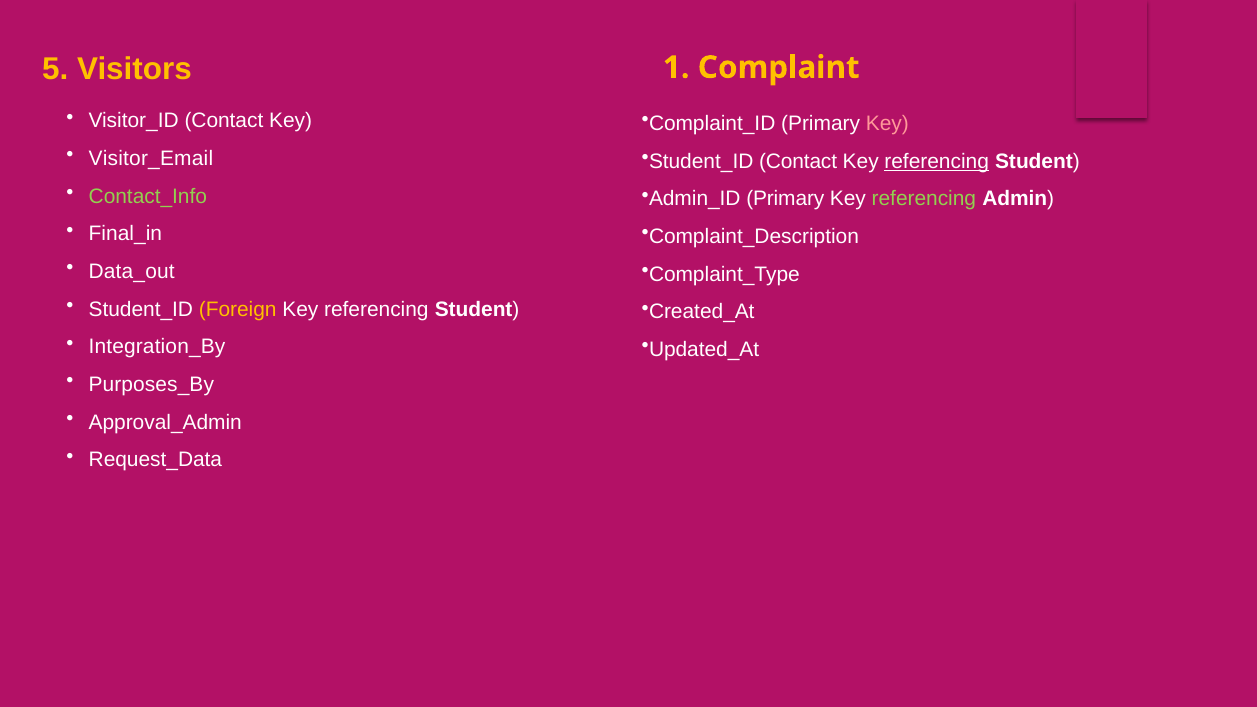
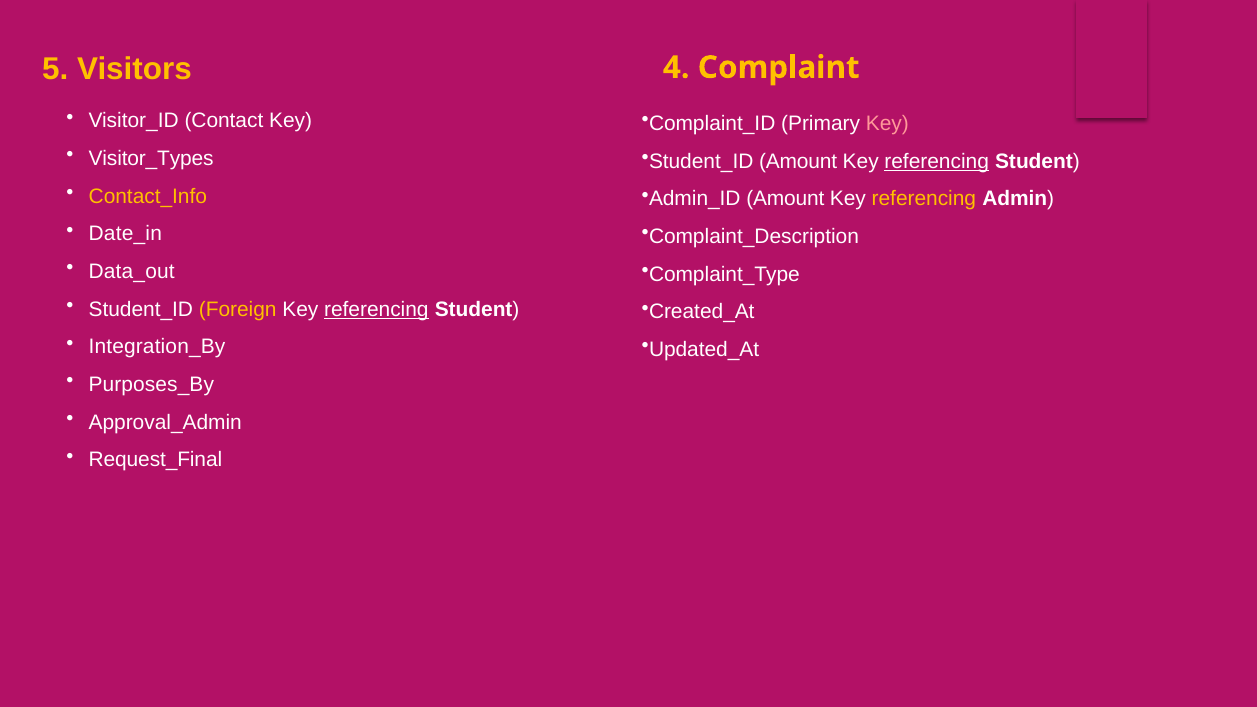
1: 1 -> 4
Visitor_Email: Visitor_Email -> Visitor_Types
Student_ID Contact: Contact -> Amount
Contact_Info colour: light green -> yellow
Admin_ID Primary: Primary -> Amount
referencing at (924, 199) colour: light green -> yellow
Final_in: Final_in -> Date_in
referencing at (376, 309) underline: none -> present
Request_Data: Request_Data -> Request_Final
